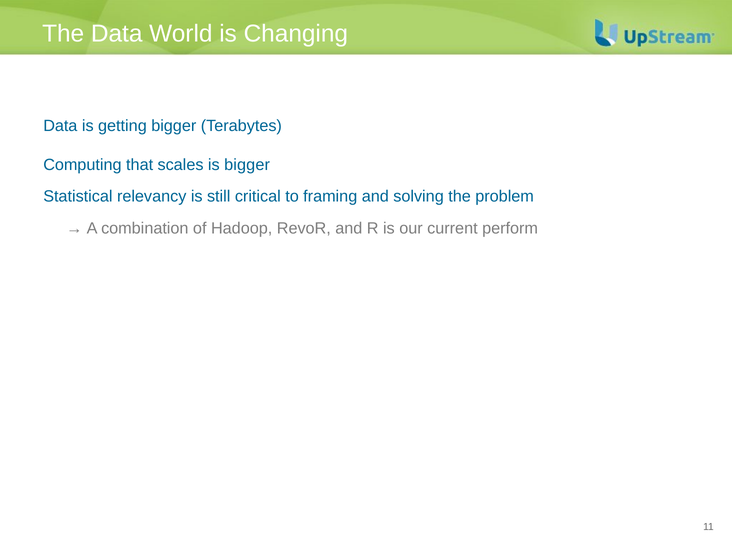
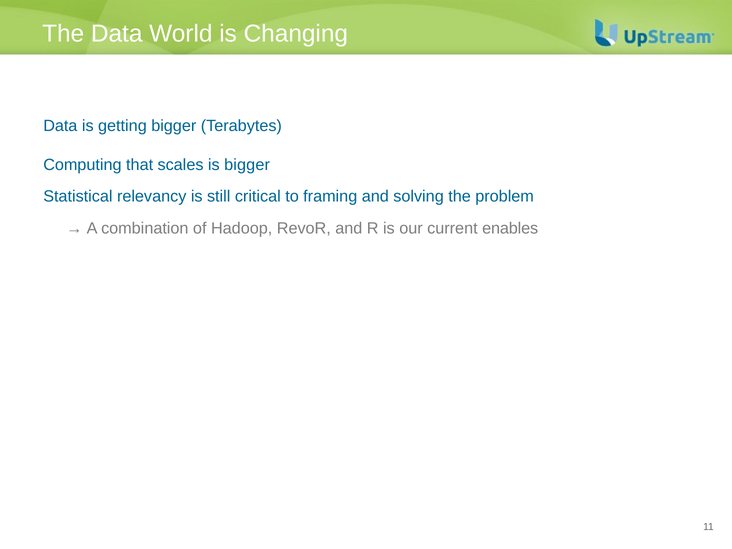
perform: perform -> enables
